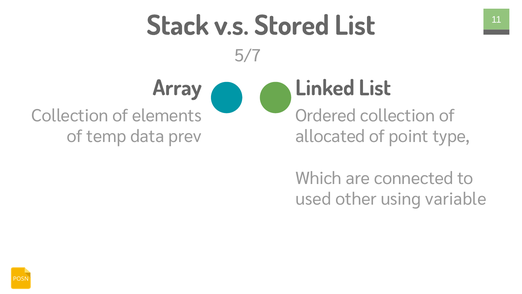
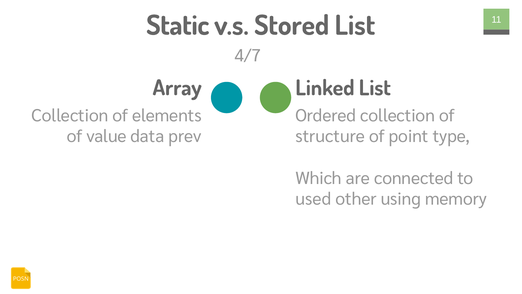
Stack: Stack -> Static
5/7: 5/7 -> 4/7
temp: temp -> value
allocated: allocated -> structure
variable: variable -> memory
